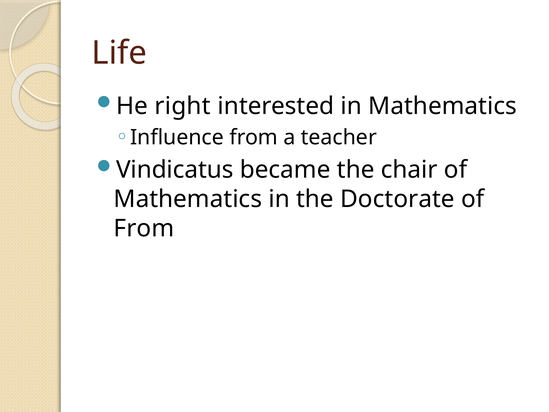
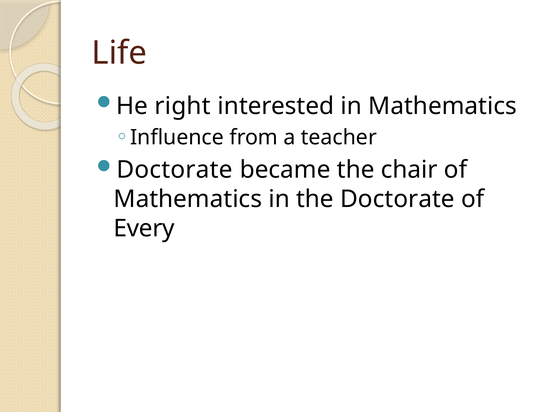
Vindicatus at (175, 170): Vindicatus -> Doctorate
From at (144, 228): From -> Every
